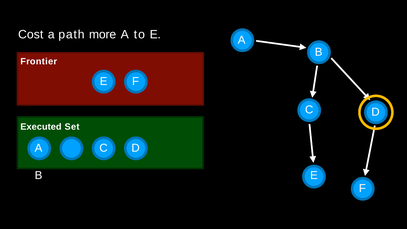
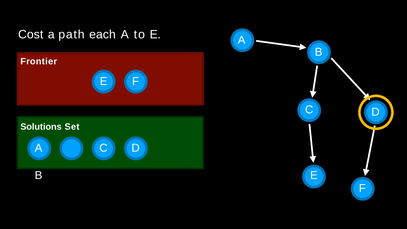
more: more -> each
Executed: Executed -> Solutions
